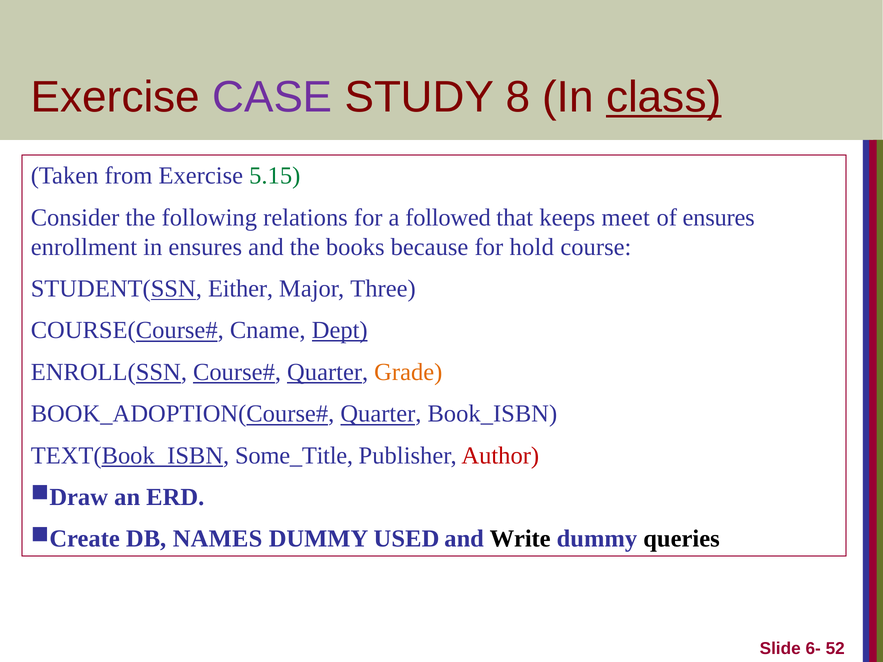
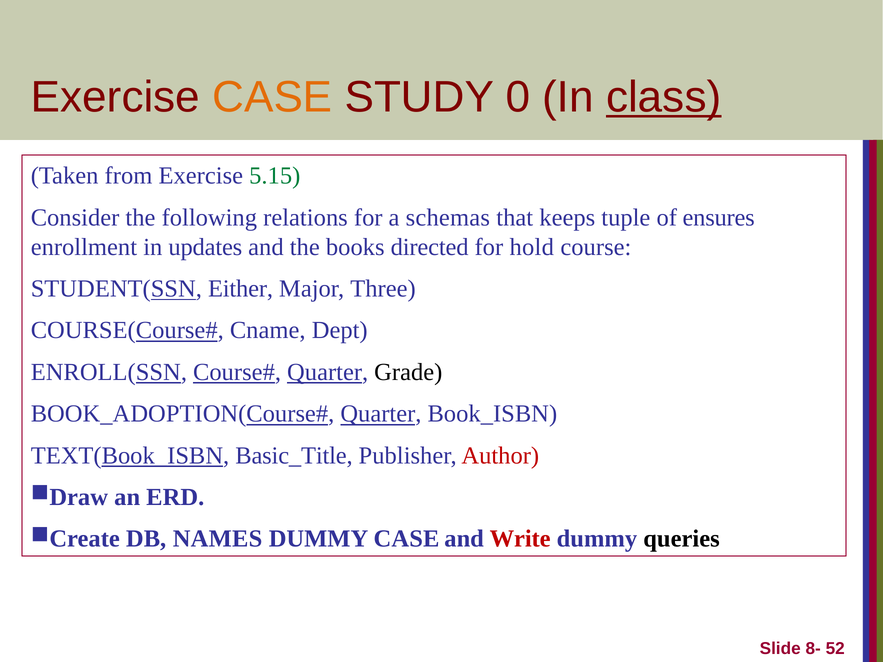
CASE at (272, 97) colour: purple -> orange
8: 8 -> 0
followed: followed -> schemas
meet: meet -> tuple
in ensures: ensures -> updates
because: because -> directed
Dept underline: present -> none
Grade colour: orange -> black
Some_Title: Some_Title -> Basic_Title
DUMMY USED: USED -> CASE
Write colour: black -> red
6-: 6- -> 8-
